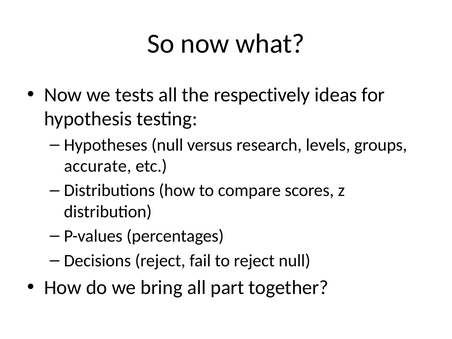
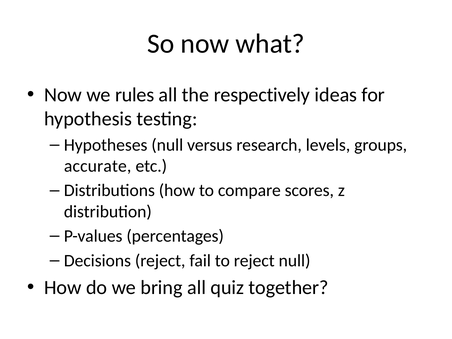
tests: tests -> rules
part: part -> quiz
